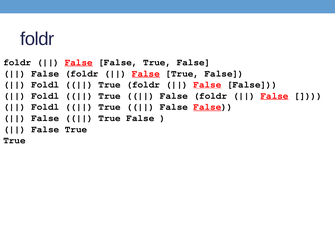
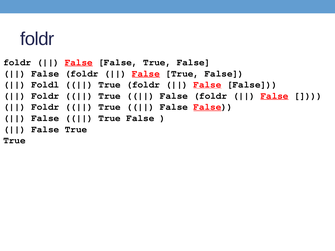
Foldl at (45, 96): Foldl -> Foldr
Foldl at (45, 107): Foldl -> Foldr
